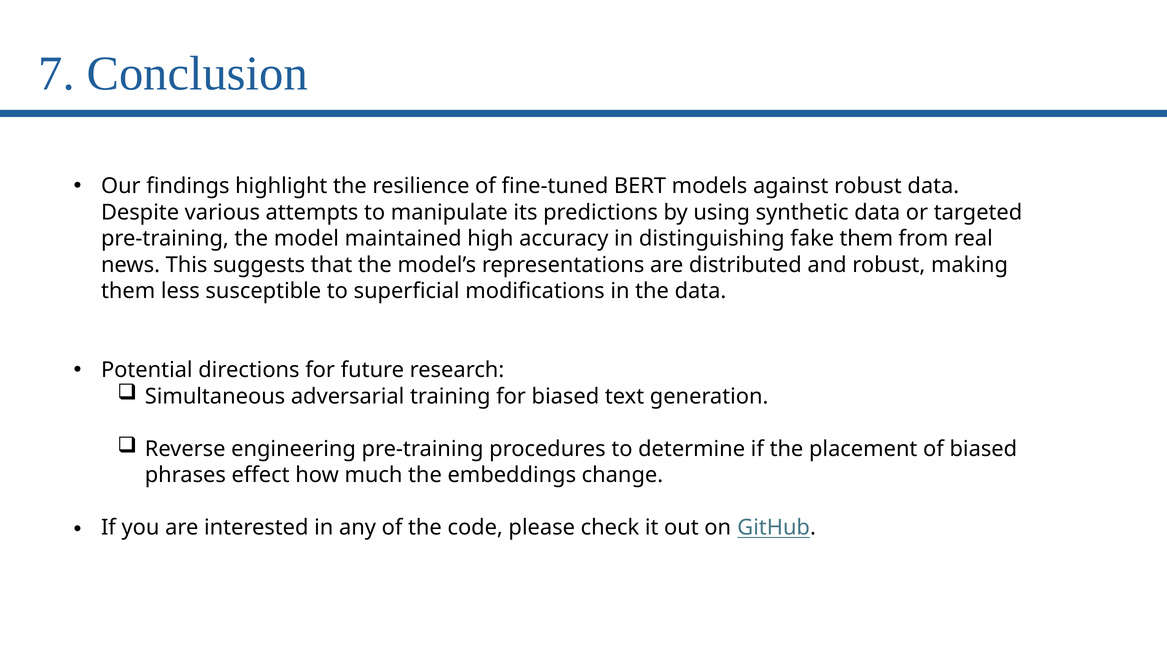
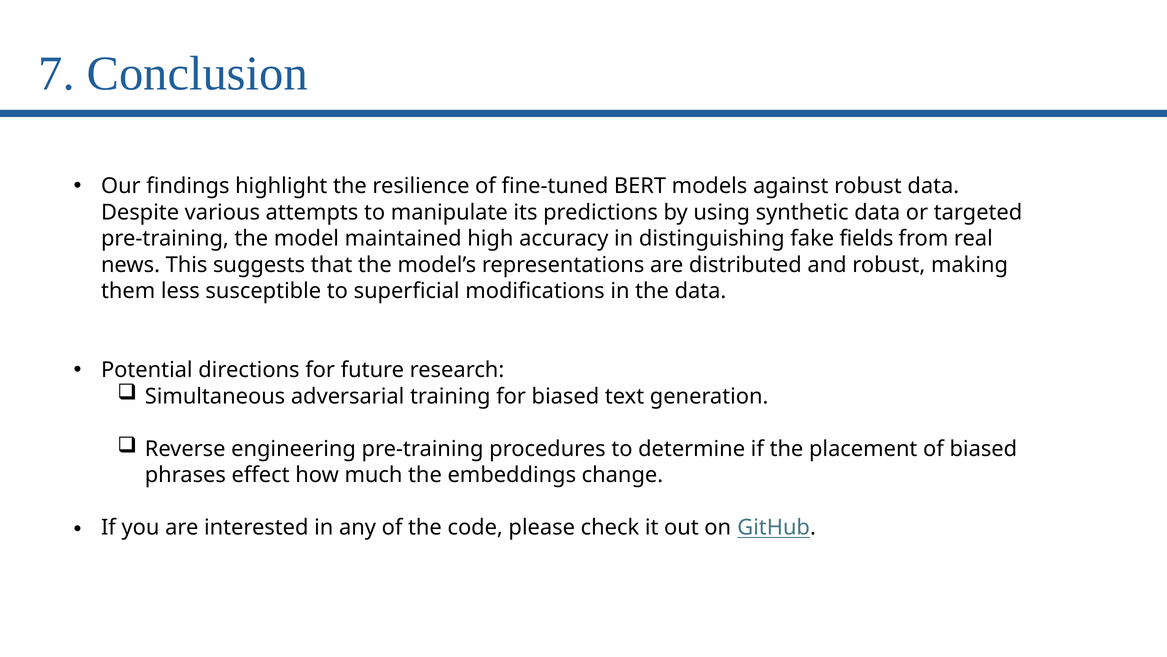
fake them: them -> fields
